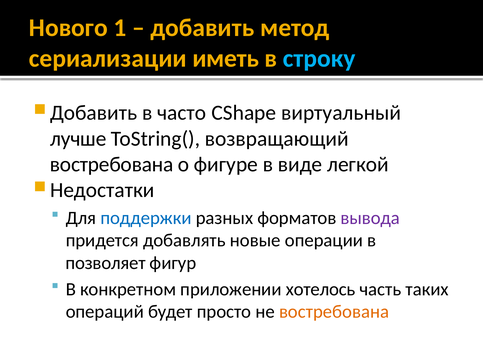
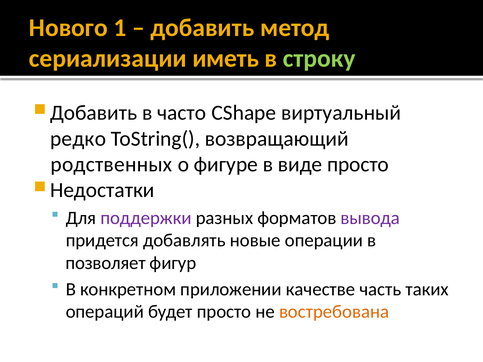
строку colour: light blue -> light green
лучше: лучше -> редко
востребована at (112, 165): востребована -> родственных
виде легкой: легкой -> просто
поддержки colour: blue -> purple
хотелось: хотелось -> качестве
